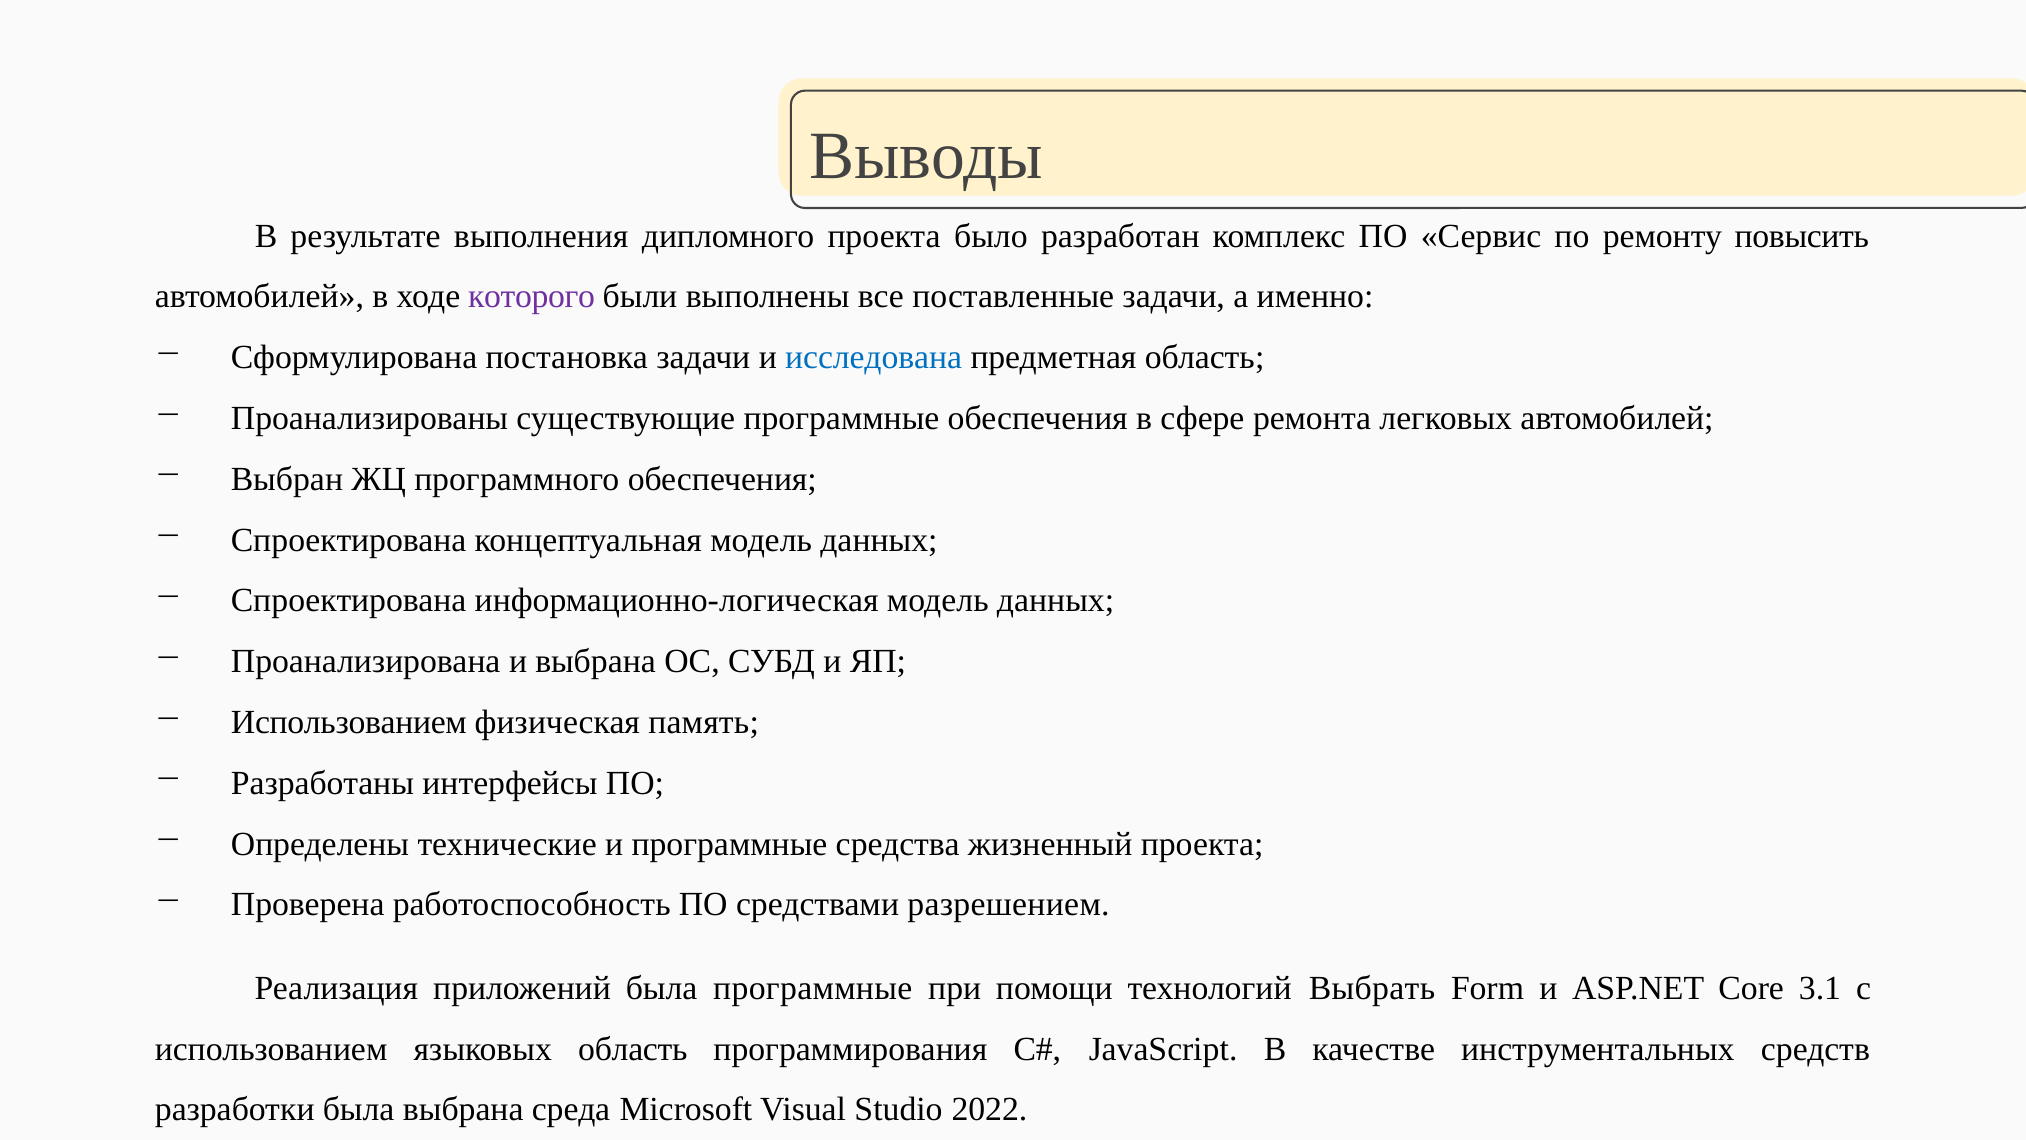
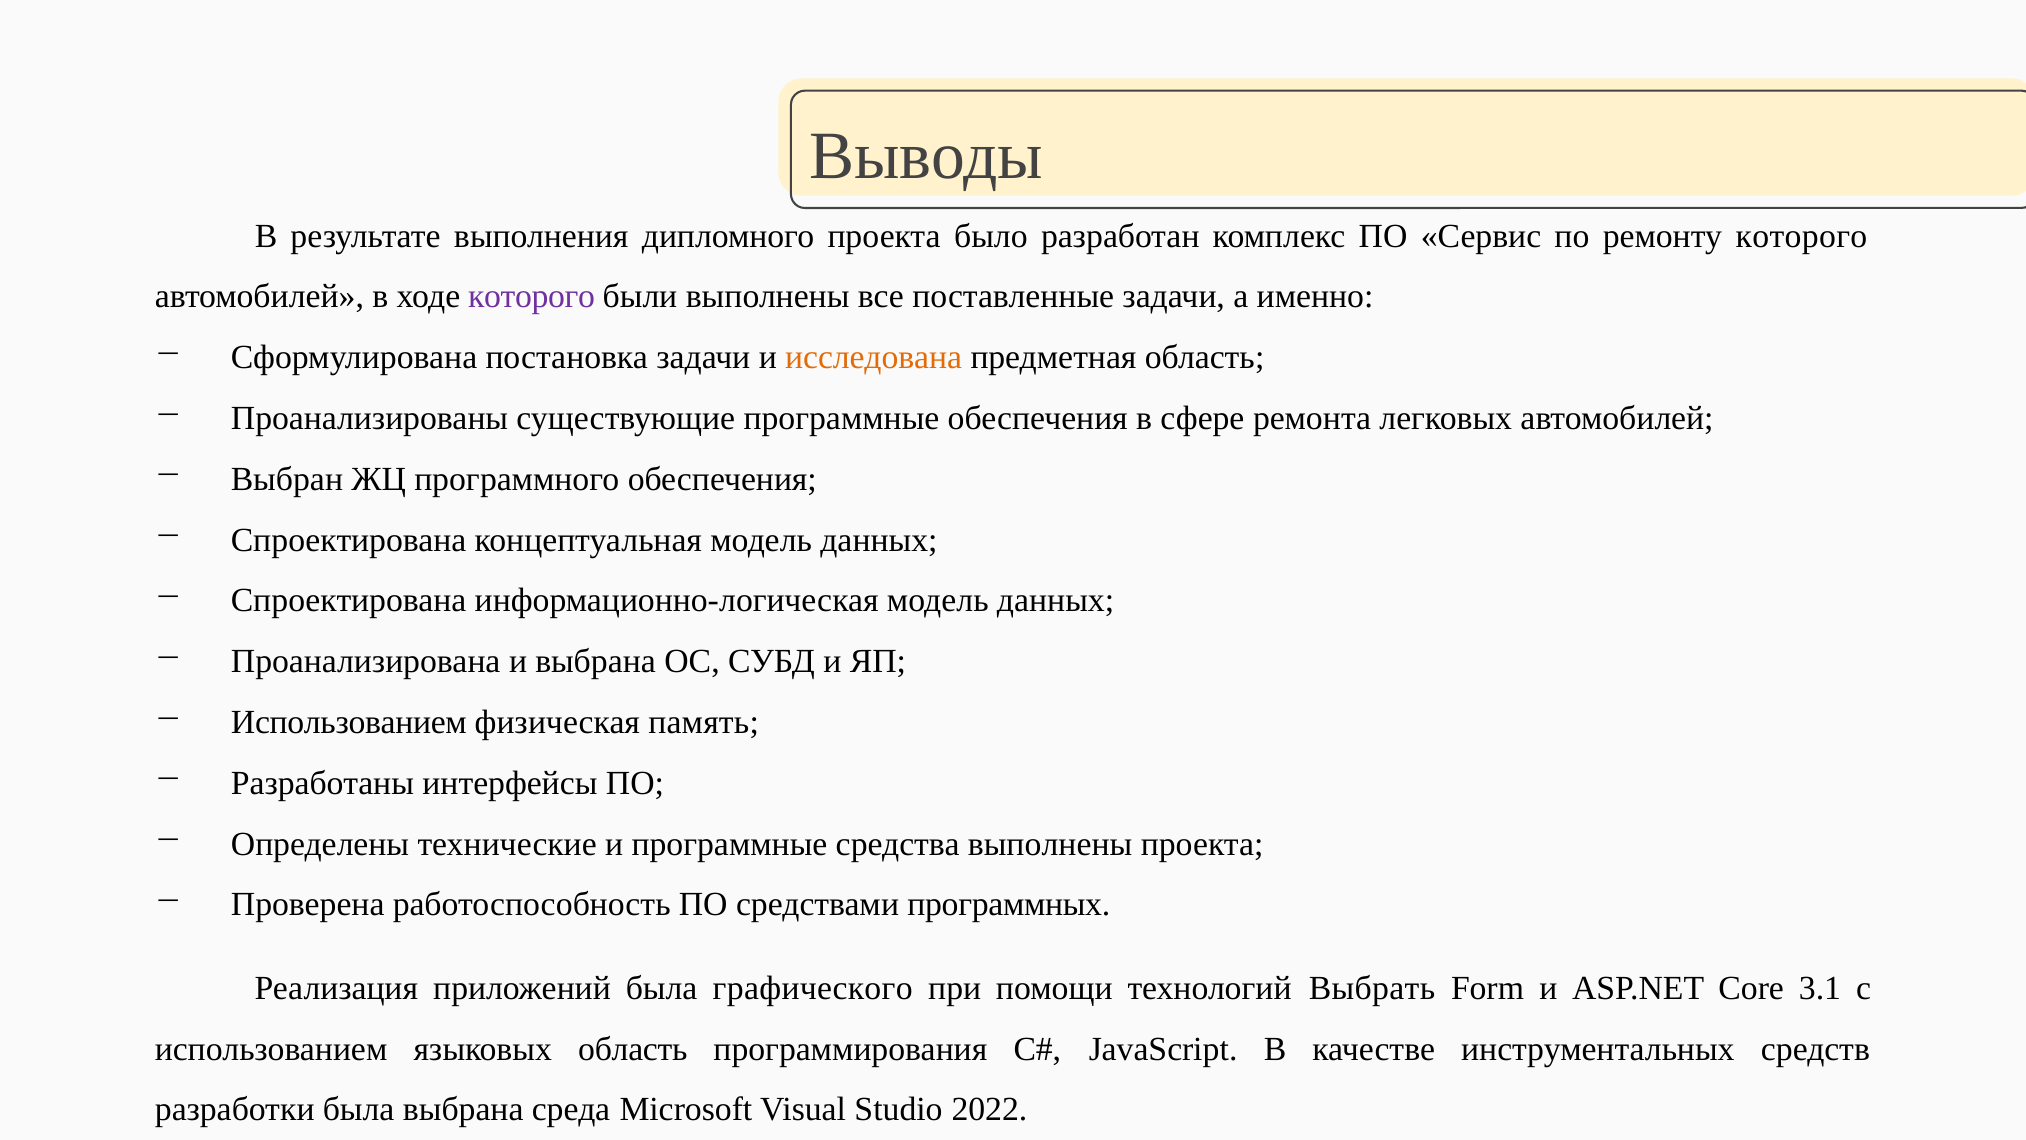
ремонту повысить: повысить -> которого
исследована colour: blue -> orange
средства жизненный: жизненный -> выполнены
разрешением: разрешением -> программных
была программные: программные -> графического
